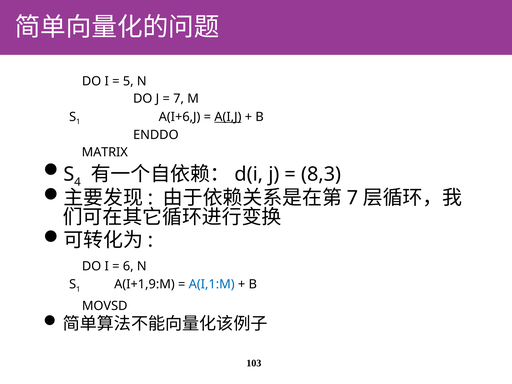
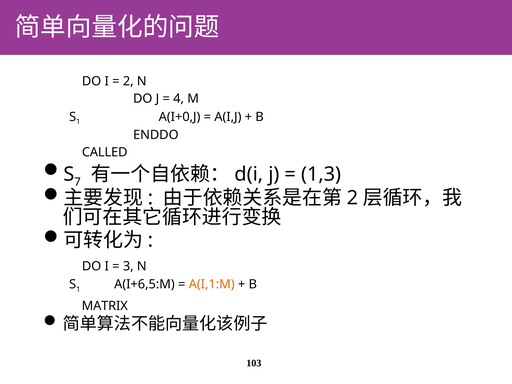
5 at (128, 81): 5 -> 2
7 at (179, 98): 7 -> 4
A(I+6,J: A(I+6,J -> A(I+0,J
A(I,J underline: present -> none
MATRIX: MATRIX -> CALLED
4: 4 -> 7
8,3: 8,3 -> 1,3
7 at (352, 198): 7 -> 2
6: 6 -> 3
A(I+1,9:M: A(I+1,9:M -> A(I+6,5:M
A(I,1:M colour: blue -> orange
MOVSD: MOVSD -> MATRIX
